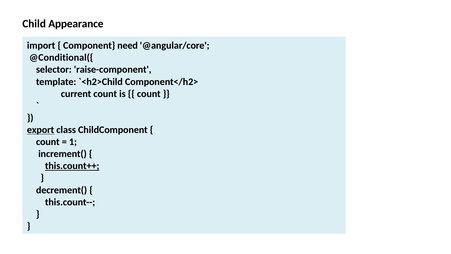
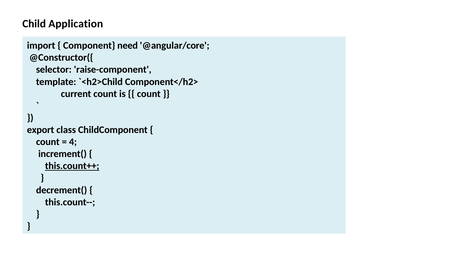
Appearance: Appearance -> Application
@Conditional({: @Conditional({ -> @Constructor({
export underline: present -> none
1: 1 -> 4
